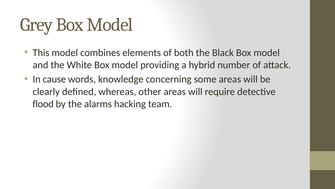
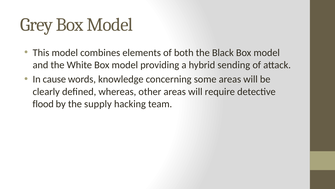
number: number -> sending
alarms: alarms -> supply
